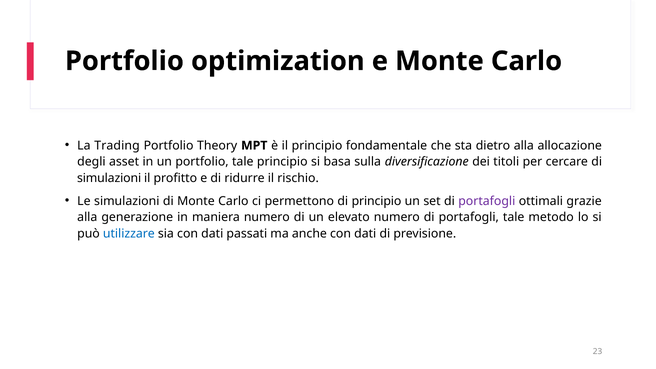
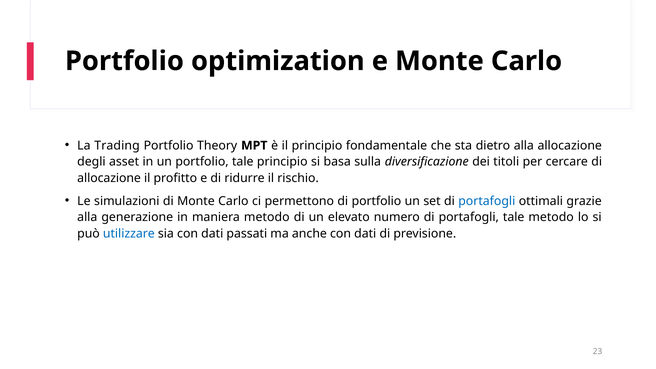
simulazioni at (109, 178): simulazioni -> allocazione
di principio: principio -> portfolio
portafogli at (487, 201) colour: purple -> blue
maniera numero: numero -> metodo
